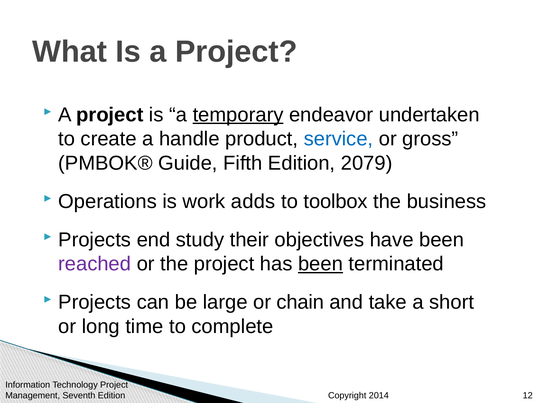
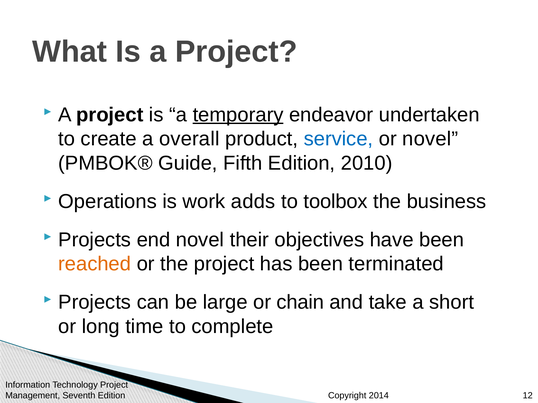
handle: handle -> overall
or gross: gross -> novel
2079: 2079 -> 2010
end study: study -> novel
reached colour: purple -> orange
been at (321, 264) underline: present -> none
